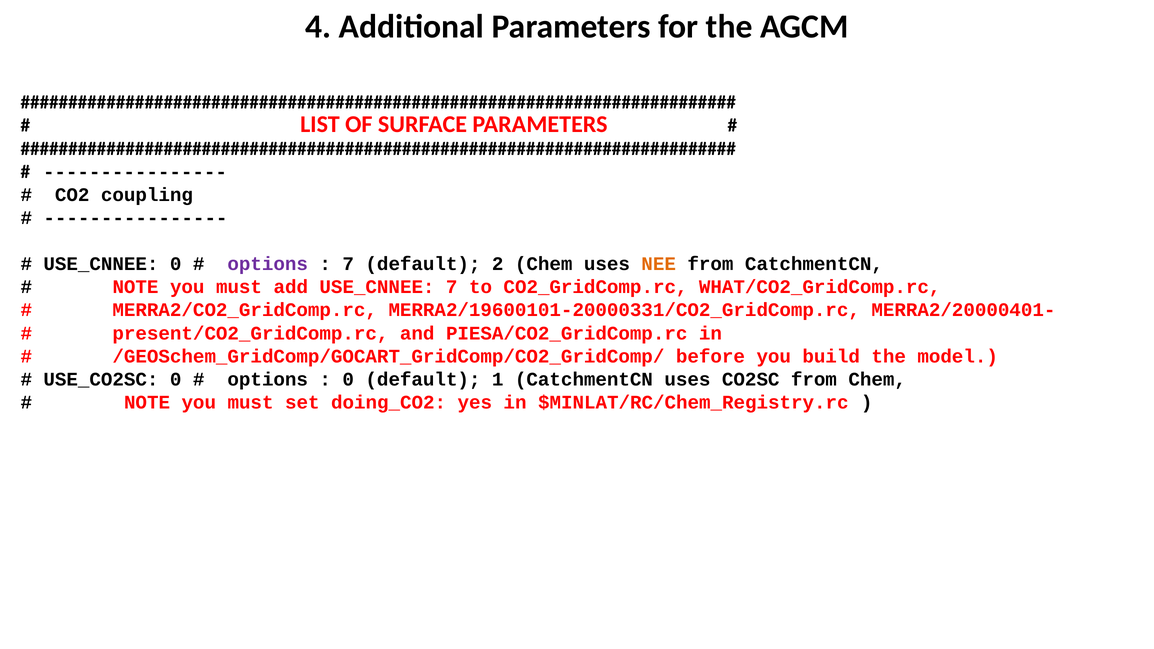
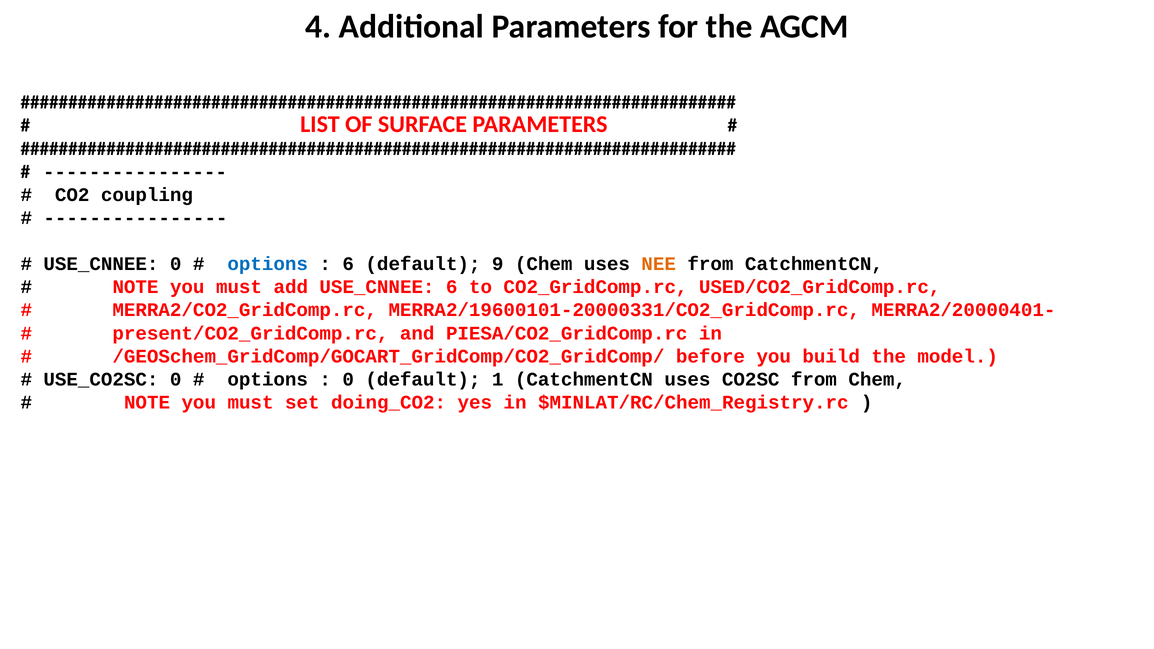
options at (268, 264) colour: purple -> blue
7 at (348, 264): 7 -> 6
2: 2 -> 9
USE_CNNEE 7: 7 -> 6
WHAT/CO2_GridComp.rc: WHAT/CO2_GridComp.rc -> USED/CO2_GridComp.rc
